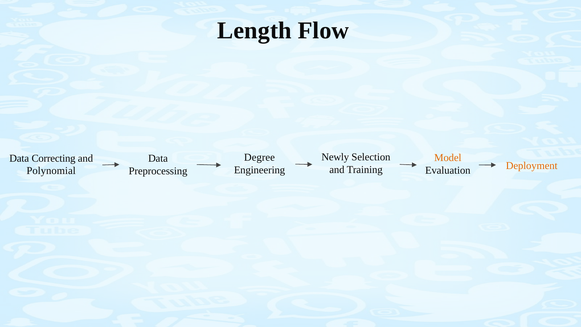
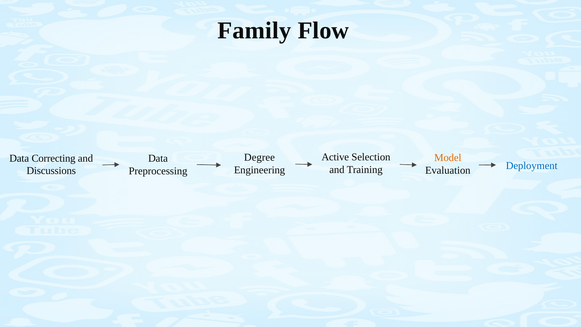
Length: Length -> Family
Newly: Newly -> Active
Deployment colour: orange -> blue
Polynomial: Polynomial -> Discussions
